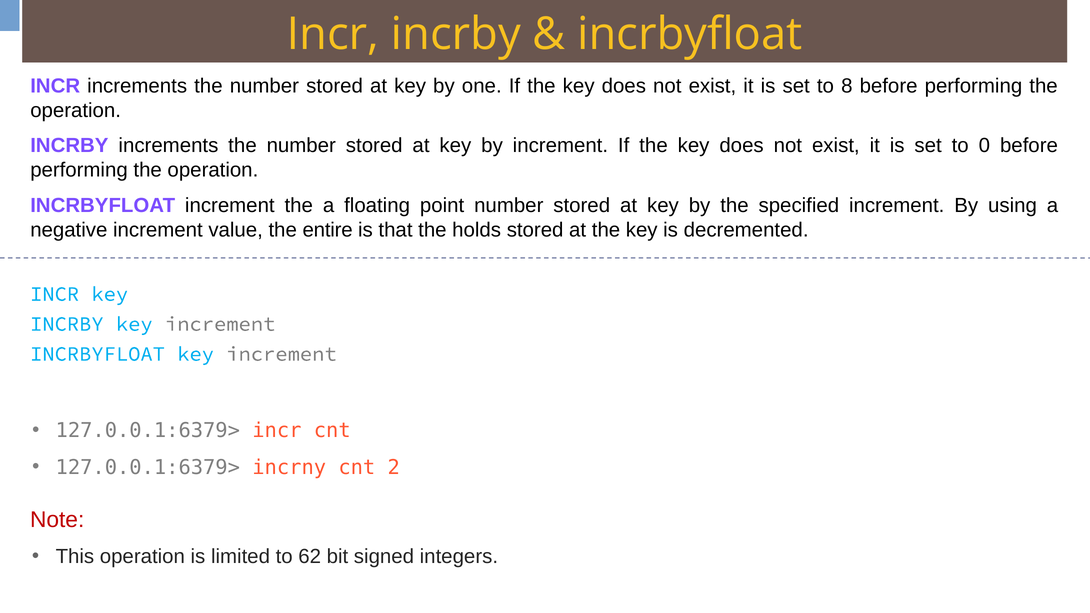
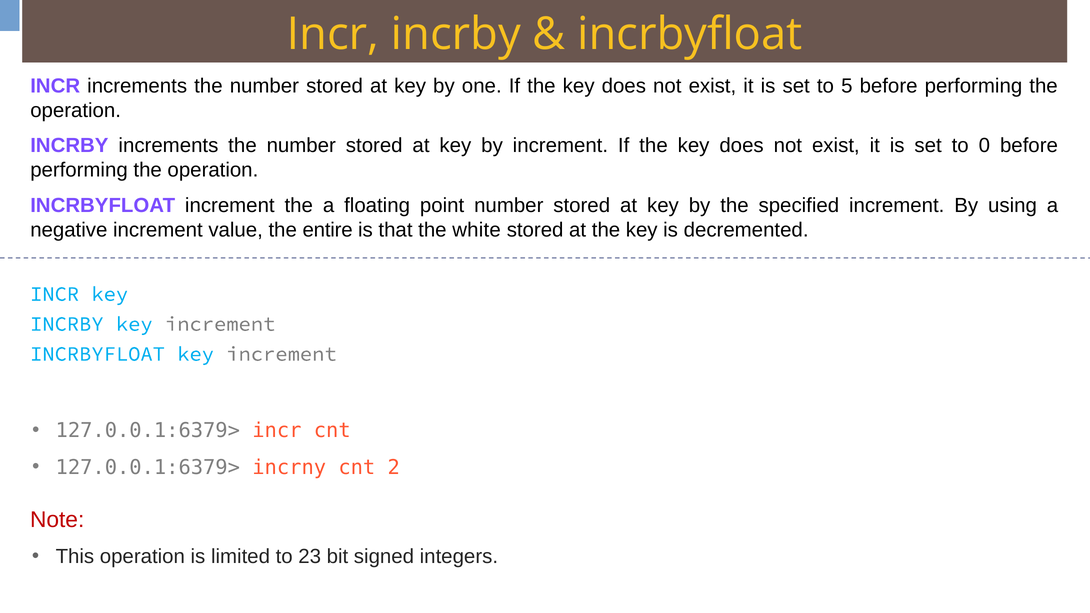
8: 8 -> 5
holds: holds -> white
62: 62 -> 23
